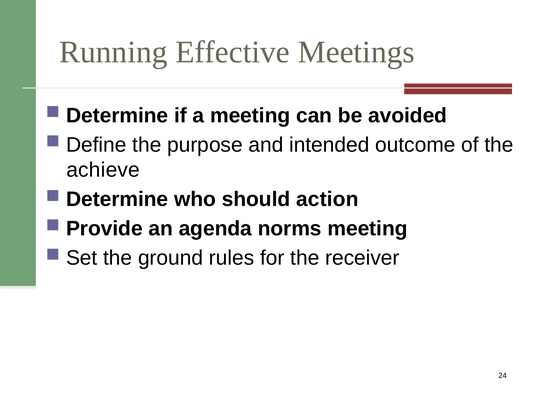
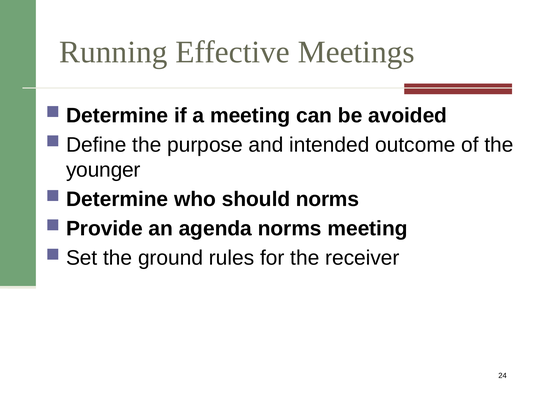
achieve: achieve -> younger
should action: action -> norms
